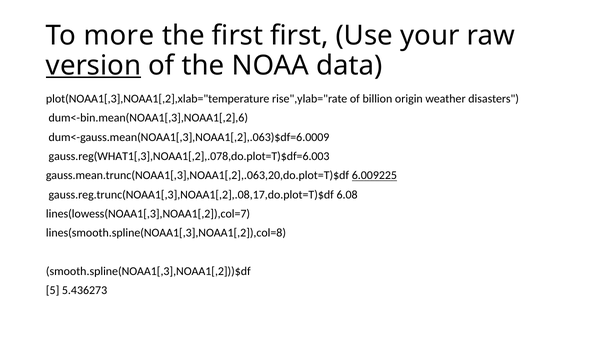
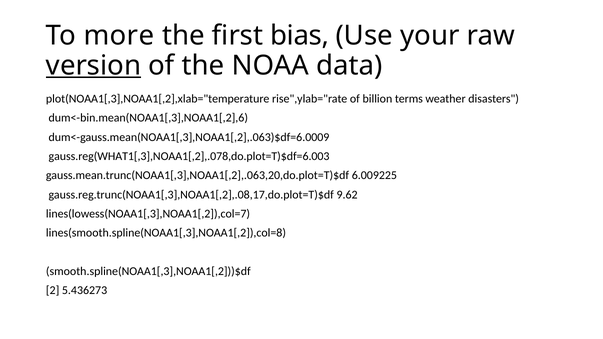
first first: first -> bias
origin: origin -> terms
6.009225 underline: present -> none
6.08: 6.08 -> 9.62
5: 5 -> 2
